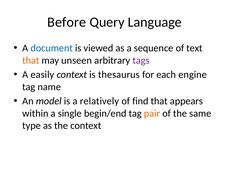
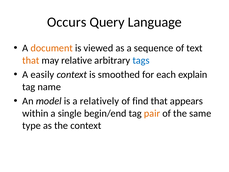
Before: Before -> Occurs
document colour: blue -> orange
unseen: unseen -> relative
tags colour: purple -> blue
thesaurus: thesaurus -> smoothed
engine: engine -> explain
